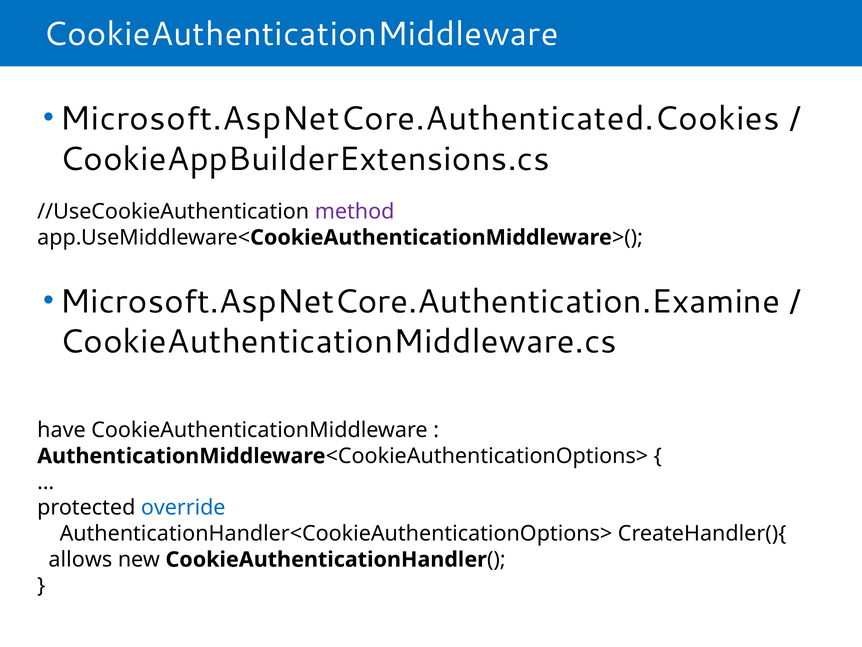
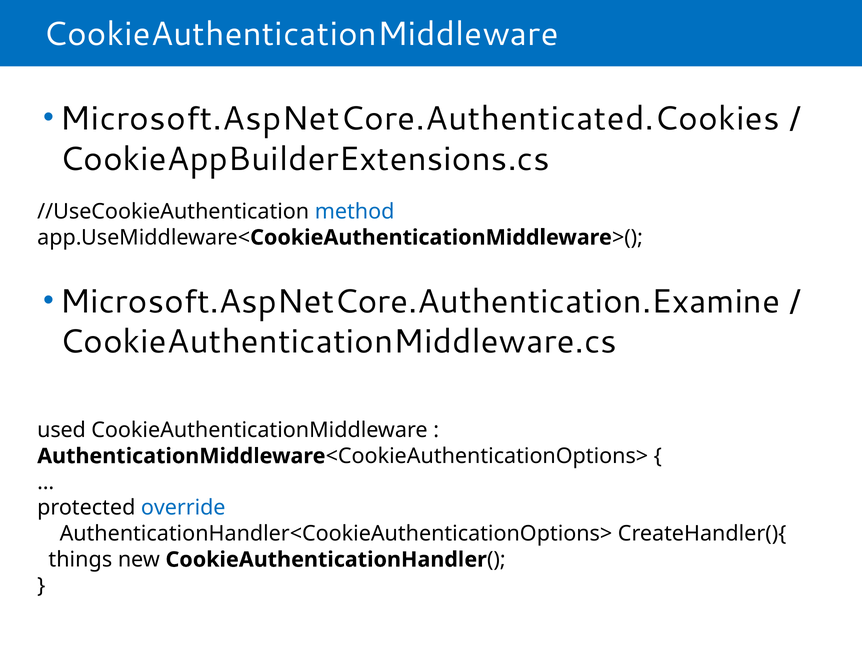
method colour: purple -> blue
have: have -> used
allows: allows -> things
